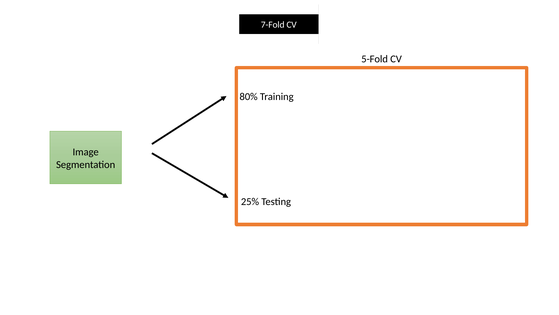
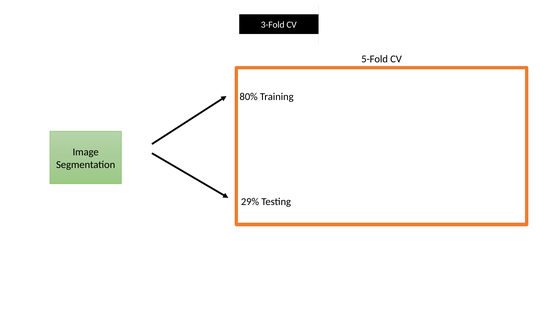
7-Fold: 7-Fold -> 3-Fold
25%: 25% -> 29%
